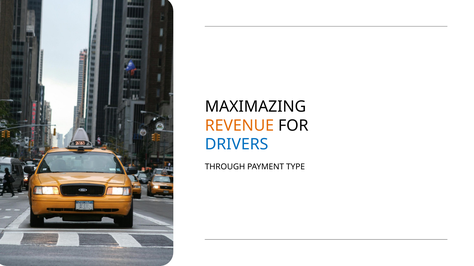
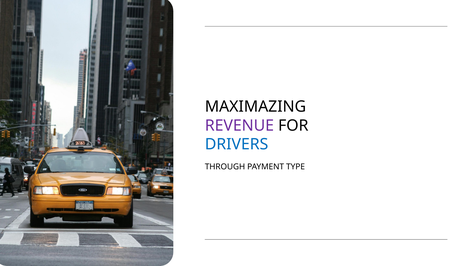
REVENUE colour: orange -> purple
